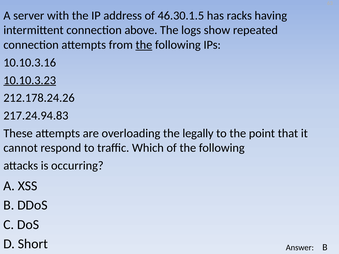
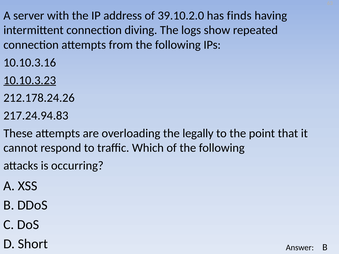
46.30.1.5: 46.30.1.5 -> 39.10.2.0
racks: racks -> finds
above: above -> diving
the at (144, 45) underline: present -> none
